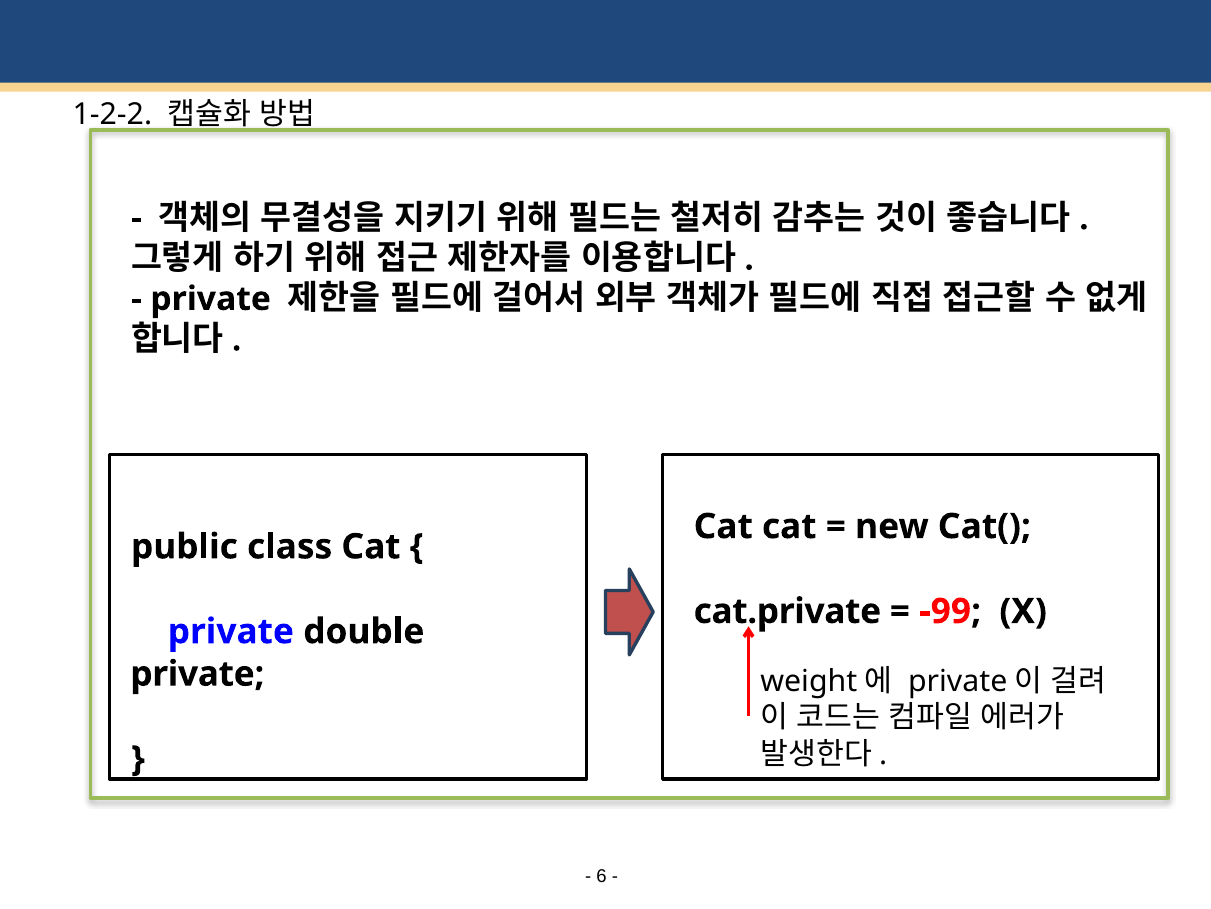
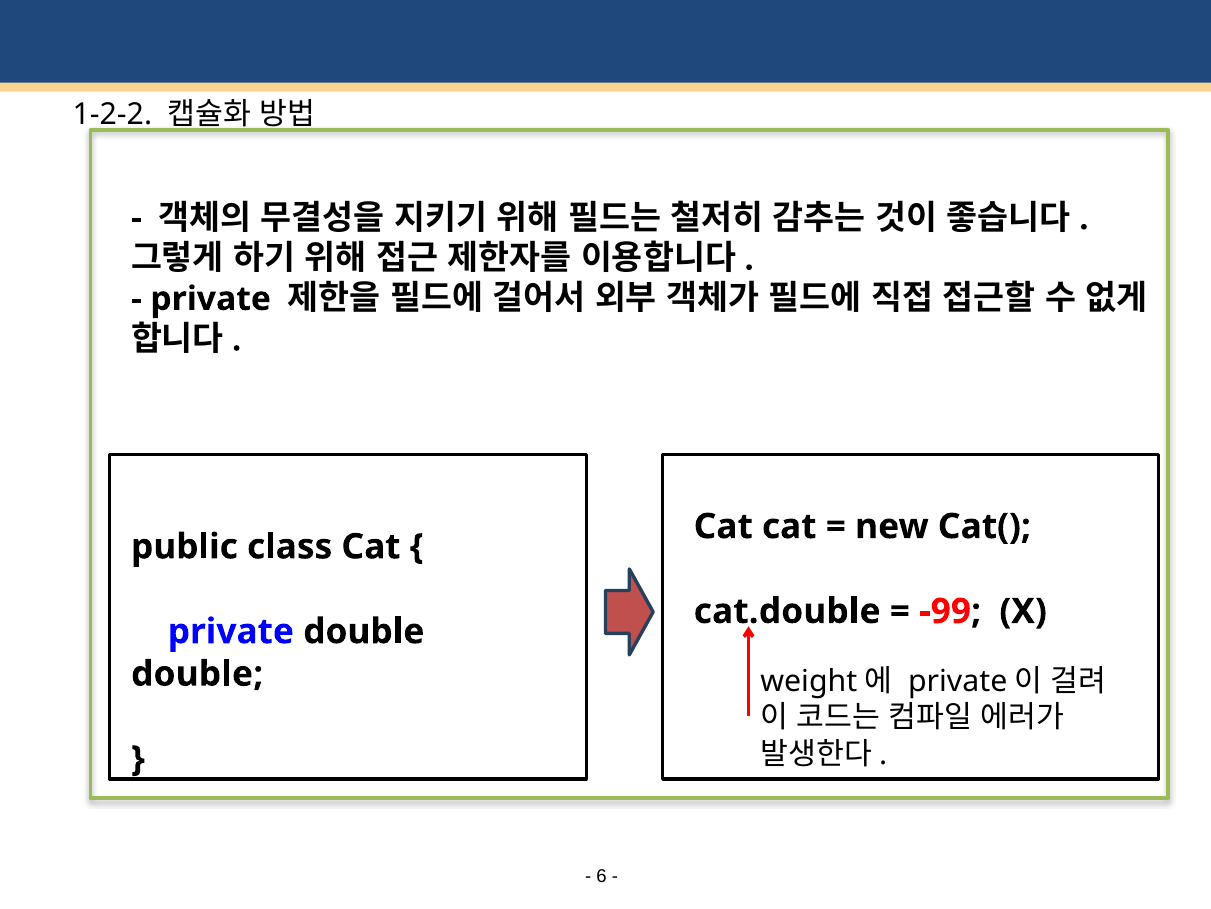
cat.private: cat.private -> cat.double
private at (197, 673): private -> double
